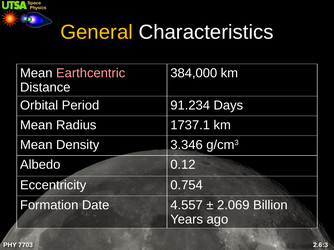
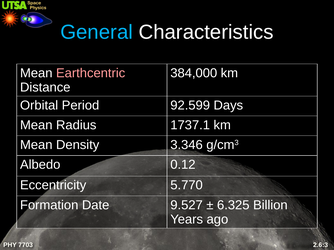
General colour: yellow -> light blue
91.234: 91.234 -> 92.599
0.754: 0.754 -> 5.770
4.557: 4.557 -> 9.527
2.069: 2.069 -> 6.325
